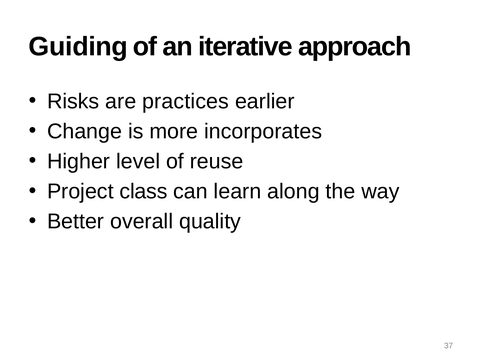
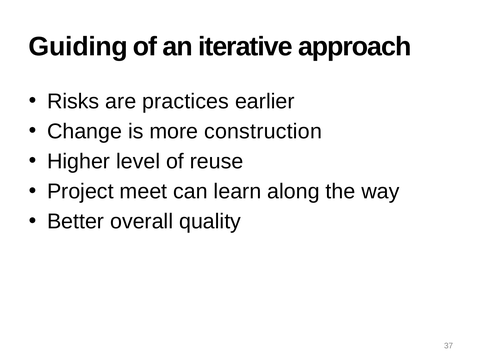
incorporates: incorporates -> construction
class: class -> meet
